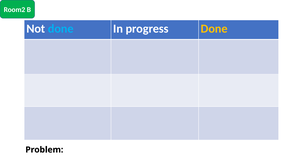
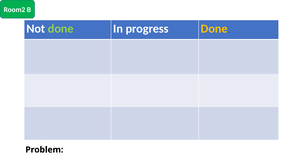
done at (61, 29) colour: light blue -> light green
